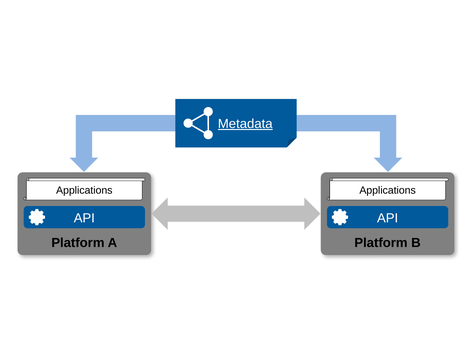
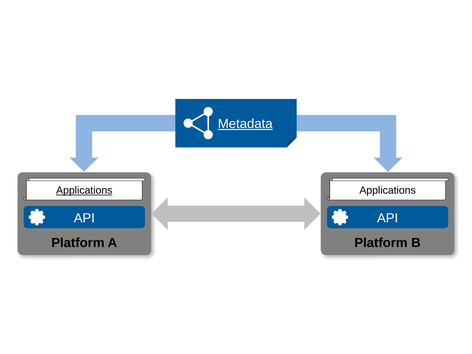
Applications at (84, 190) underline: none -> present
